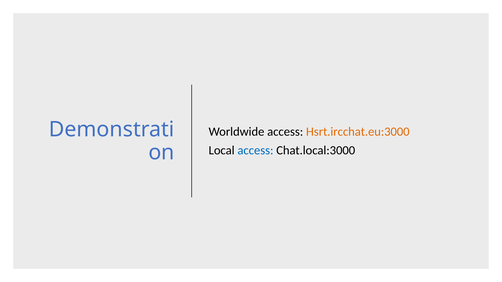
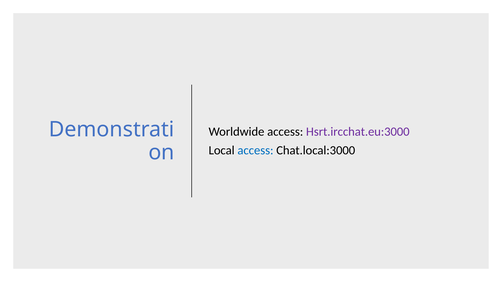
Hsrt.ircchat.eu:3000 colour: orange -> purple
